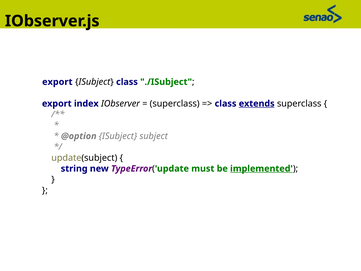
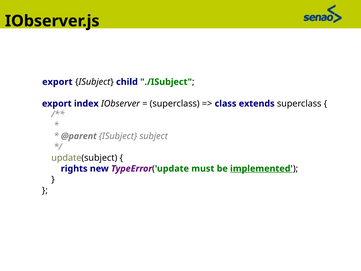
ISubject class: class -> child
extends underline: present -> none
@option: @option -> @parent
string: string -> rights
